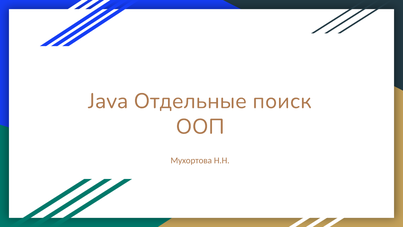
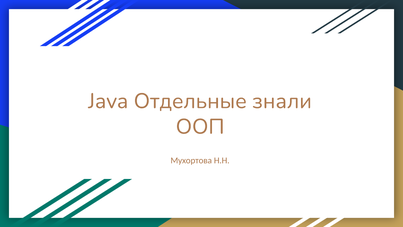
поиск: поиск -> знали
